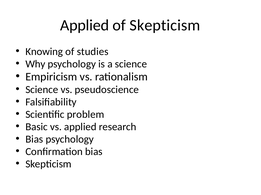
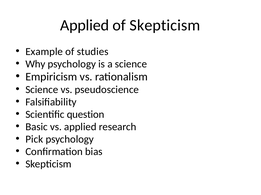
Knowing: Knowing -> Example
problem: problem -> question
Bias at (34, 140): Bias -> Pick
